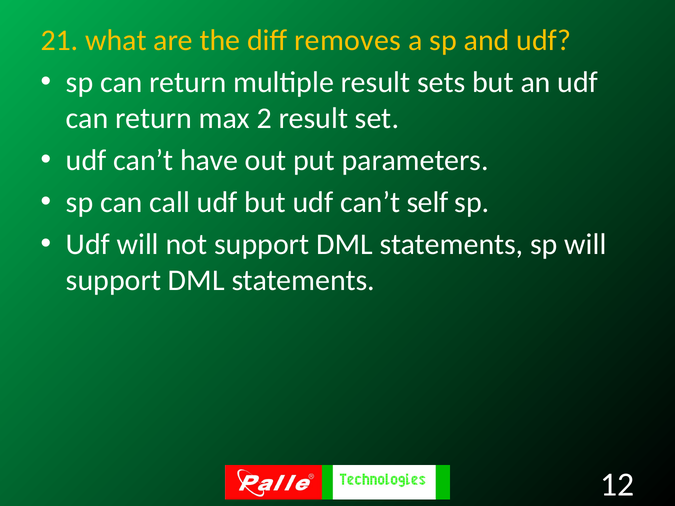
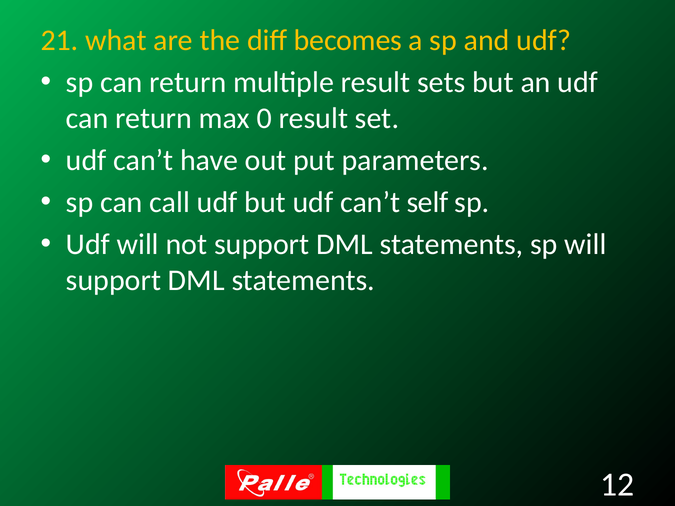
removes: removes -> becomes
2: 2 -> 0
